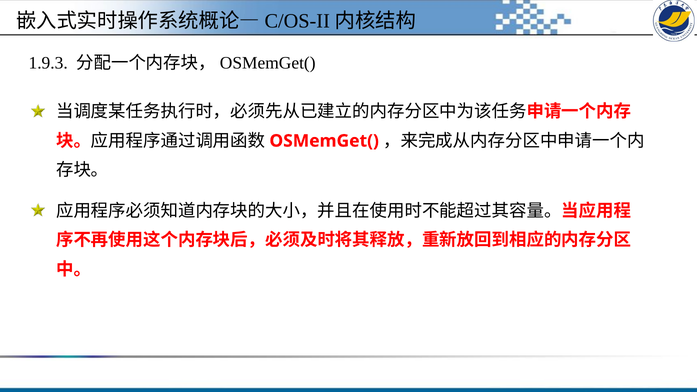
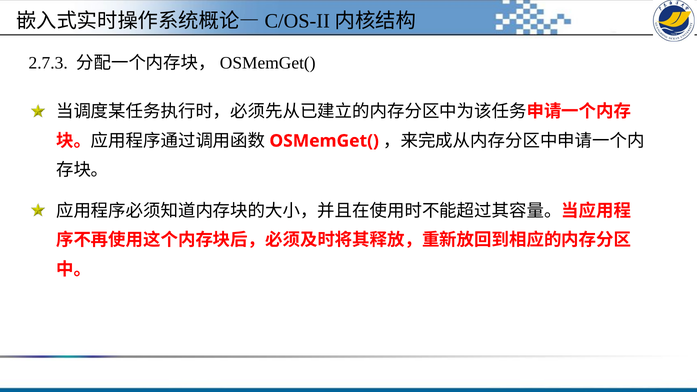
1.9.3: 1.9.3 -> 2.7.3
